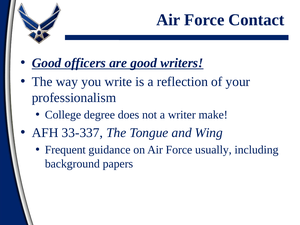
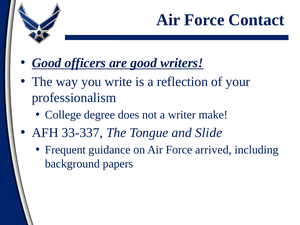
Wing: Wing -> Slide
usually: usually -> arrived
